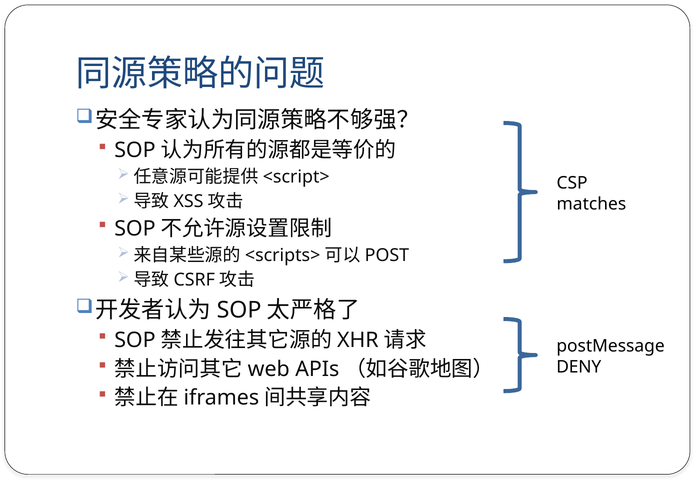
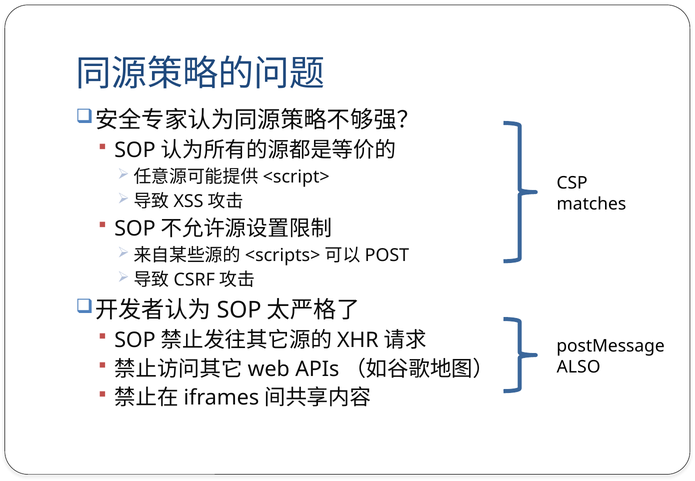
DENY: DENY -> ALSO
